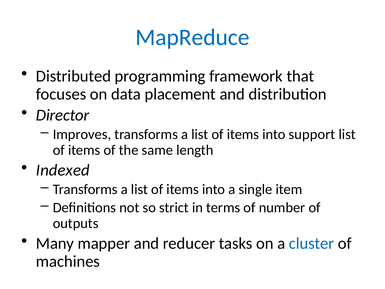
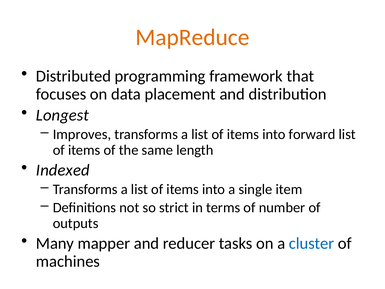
MapReduce colour: blue -> orange
Director: Director -> Longest
support: support -> forward
